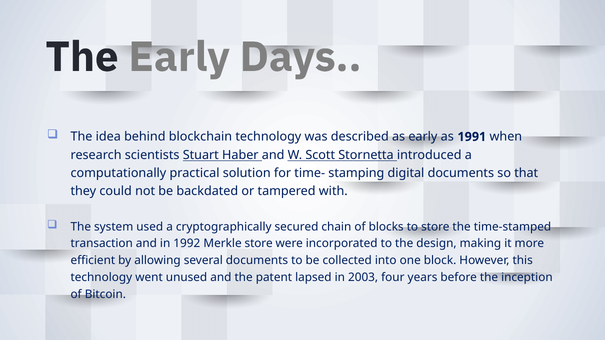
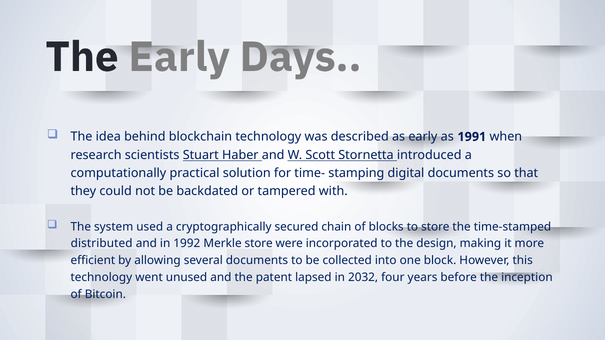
transaction: transaction -> distributed
2003: 2003 -> 2032
